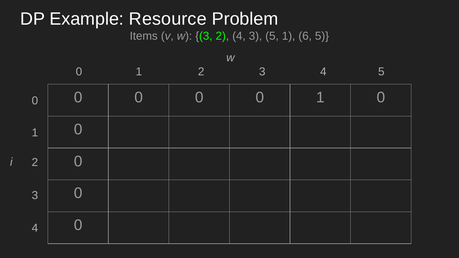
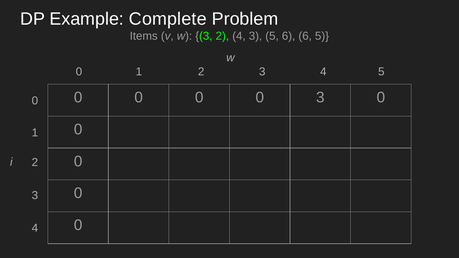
Resource: Resource -> Complete
5 1: 1 -> 6
1 at (320, 98): 1 -> 3
